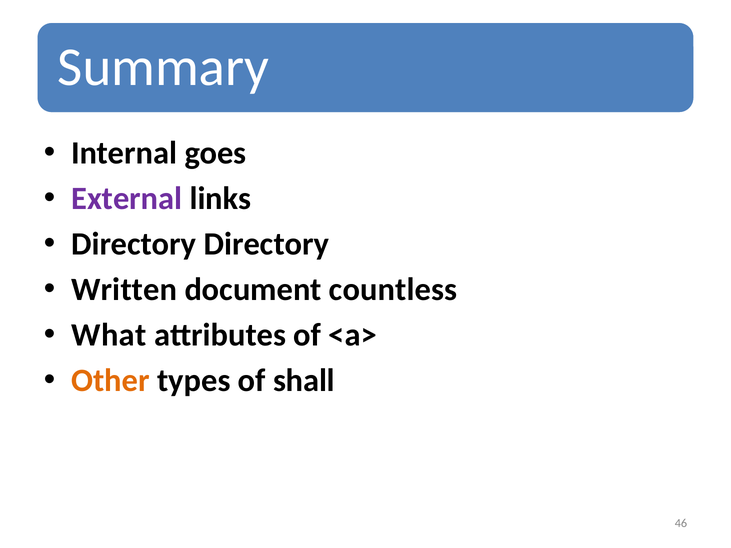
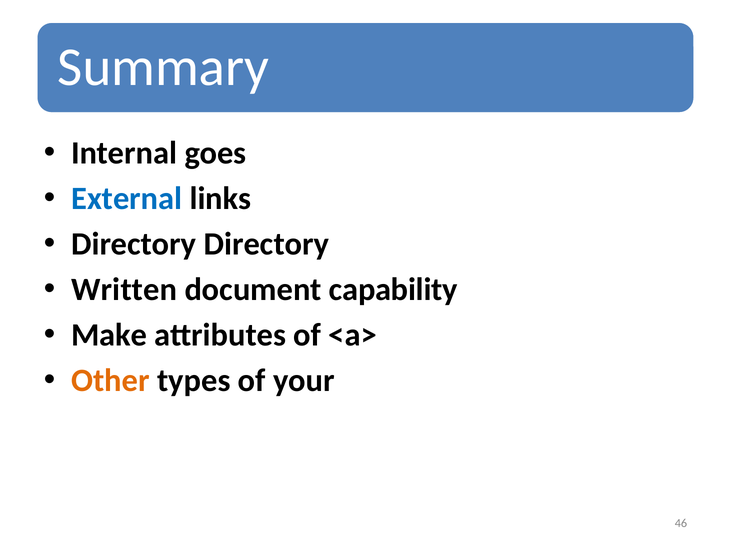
External colour: purple -> blue
countless: countless -> capability
What: What -> Make
shall: shall -> your
